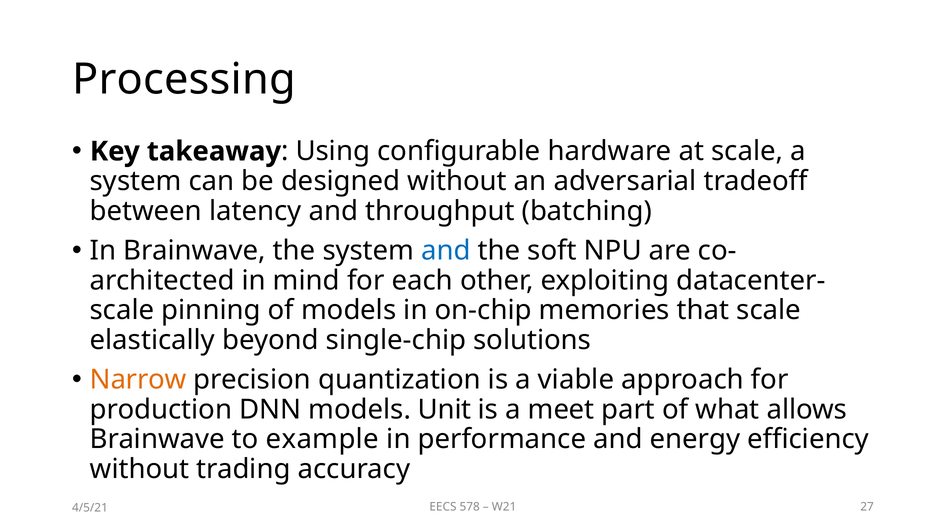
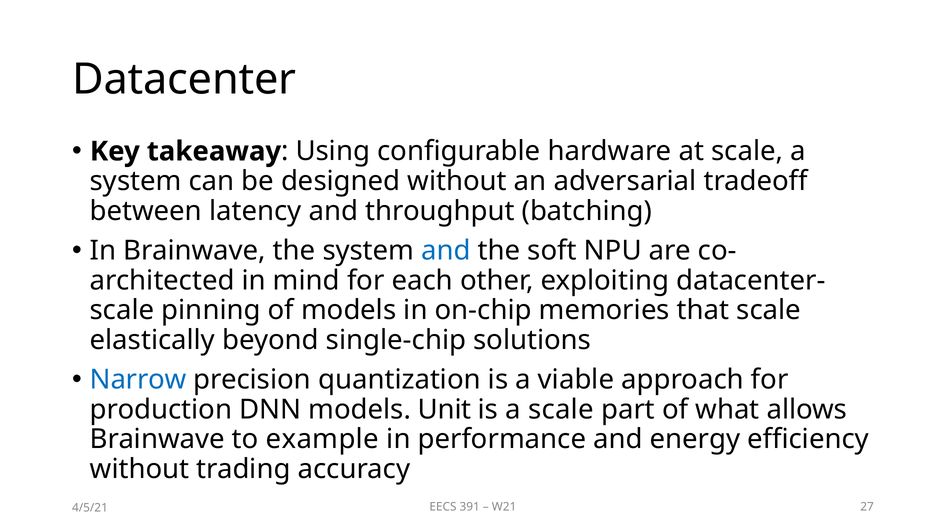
Processing: Processing -> Datacenter
Narrow colour: orange -> blue
a meet: meet -> scale
578: 578 -> 391
